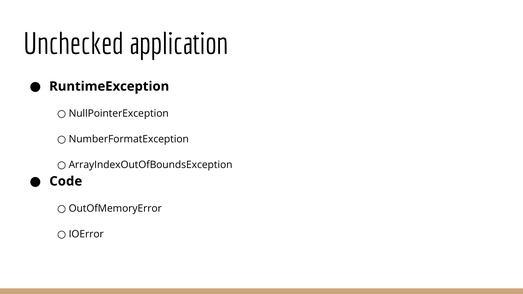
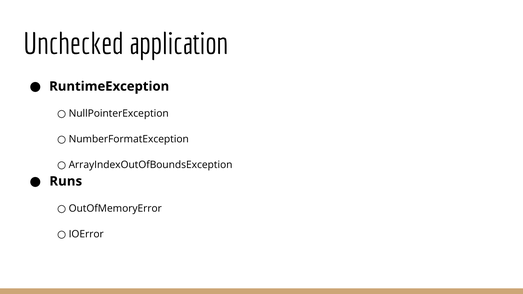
Code: Code -> Runs
